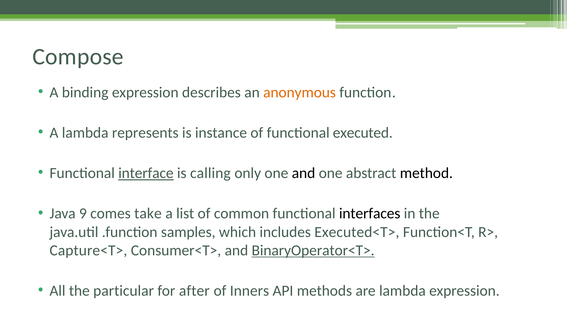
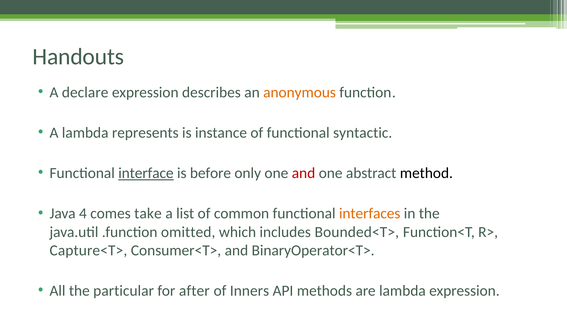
Compose: Compose -> Handouts
binding: binding -> declare
executed: executed -> syntactic
calling: calling -> before
and at (304, 173) colour: black -> red
9: 9 -> 4
interfaces colour: black -> orange
samples: samples -> omitted
Executed<T>: Executed<T> -> Bounded<T>
BinaryOperator<T> underline: present -> none
